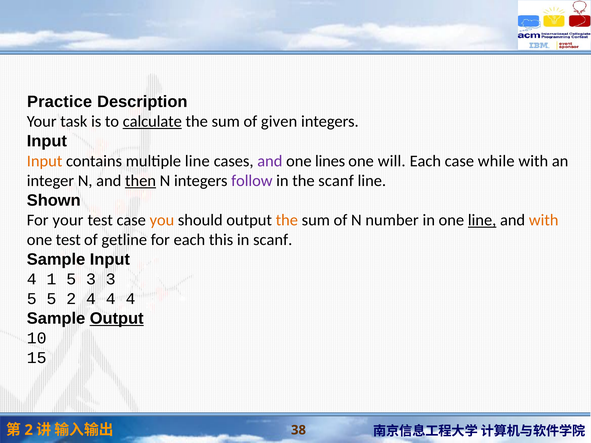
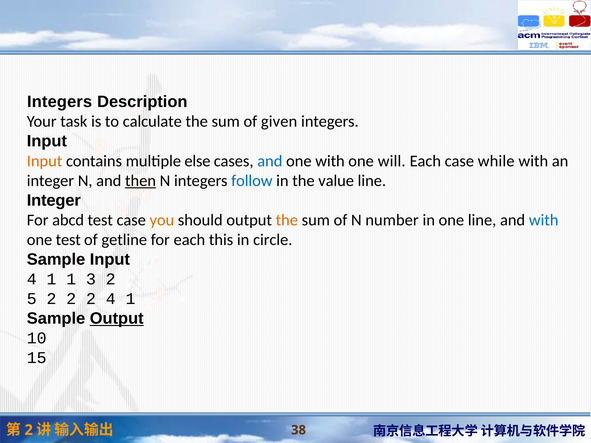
Practice at (60, 102): Practice -> Integers
calculate underline: present -> none
multiple line: line -> else
and at (270, 161) colour: purple -> blue
one lines: lines -> with
follow colour: purple -> blue
the scanf: scanf -> value
Shown at (54, 200): Shown -> Integer
For your: your -> abcd
line at (482, 220) underline: present -> none
with at (544, 220) colour: orange -> blue
in scanf: scanf -> circle
1 5: 5 -> 1
3 3: 3 -> 2
5 5: 5 -> 2
4 at (91, 299): 4 -> 2
4 at (131, 299): 4 -> 1
